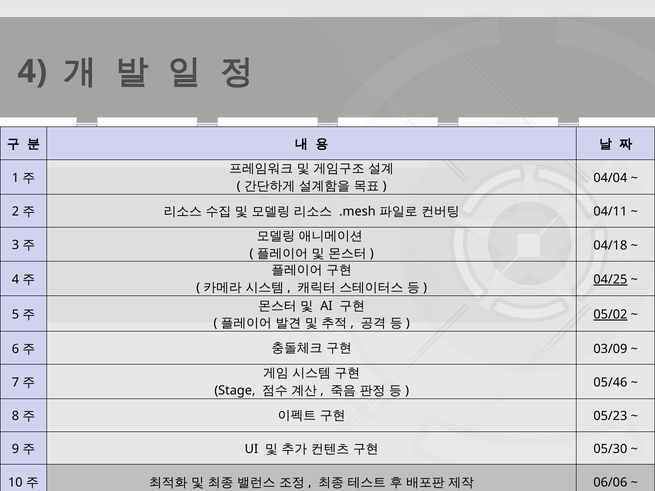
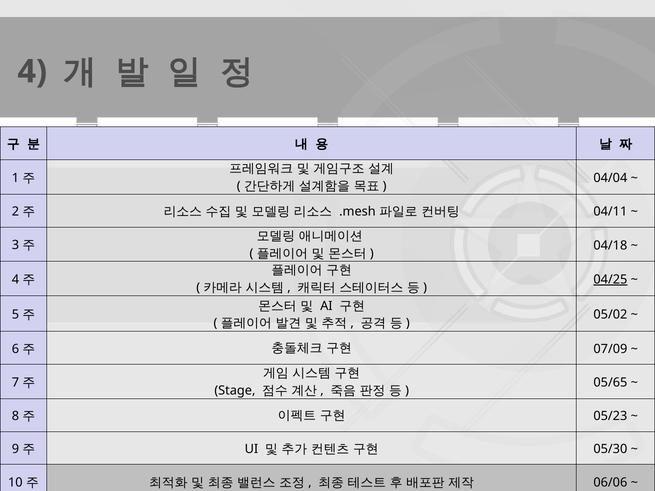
05/02 underline: present -> none
03/09: 03/09 -> 07/09
05/46: 05/46 -> 05/65
